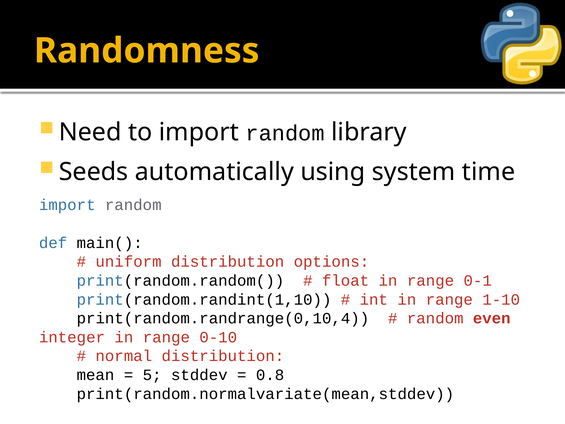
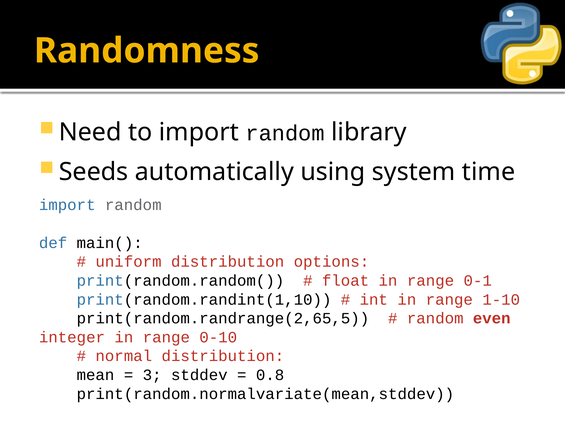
print(random.randrange(0,10,4: print(random.randrange(0,10,4 -> print(random.randrange(2,65,5
5: 5 -> 3
